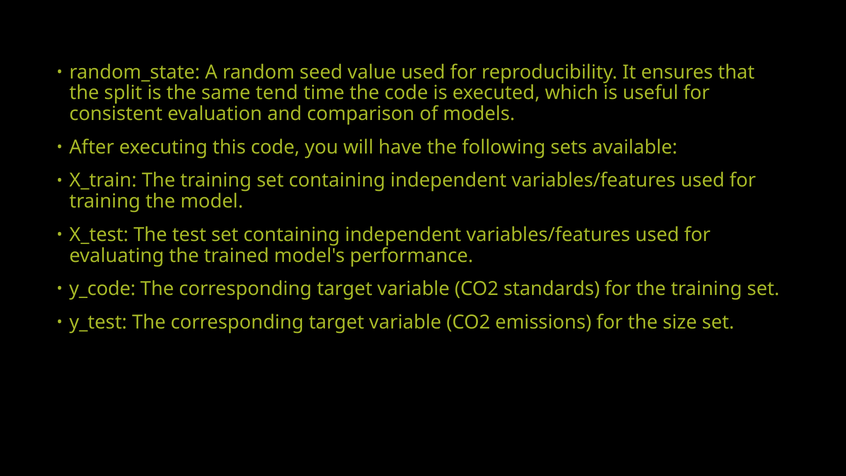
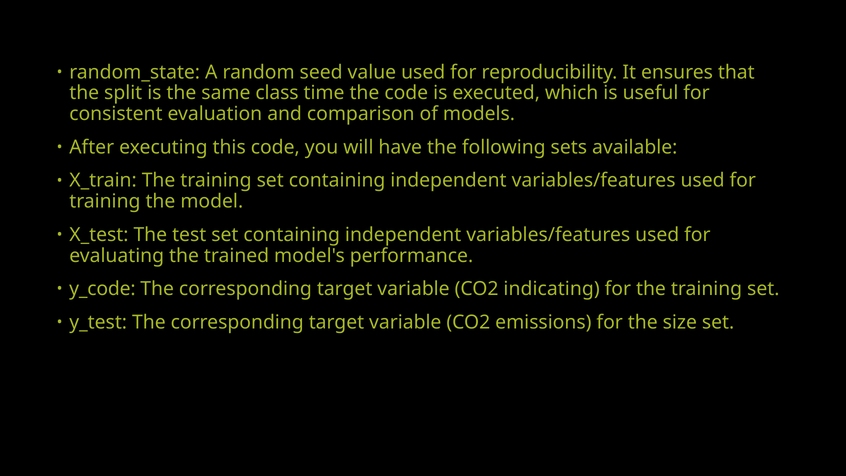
tend: tend -> class
standards: standards -> indicating
